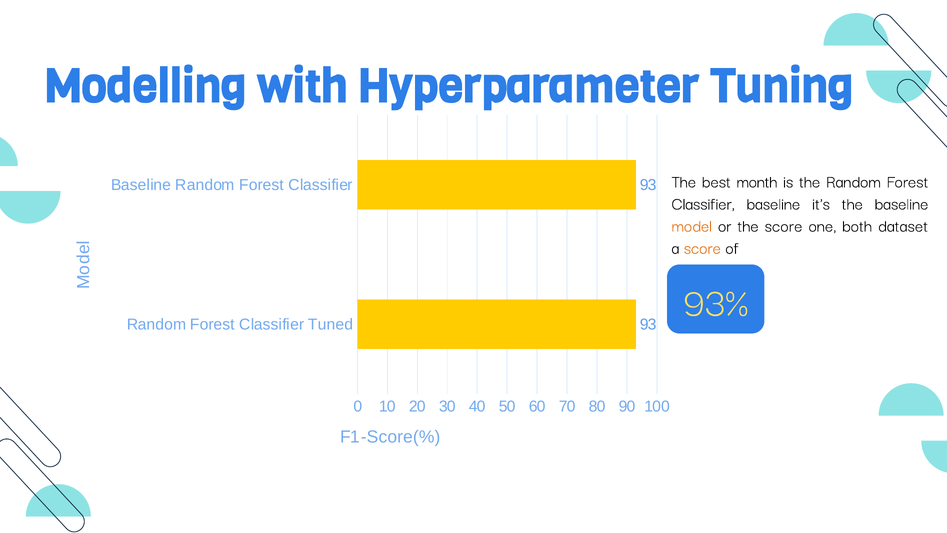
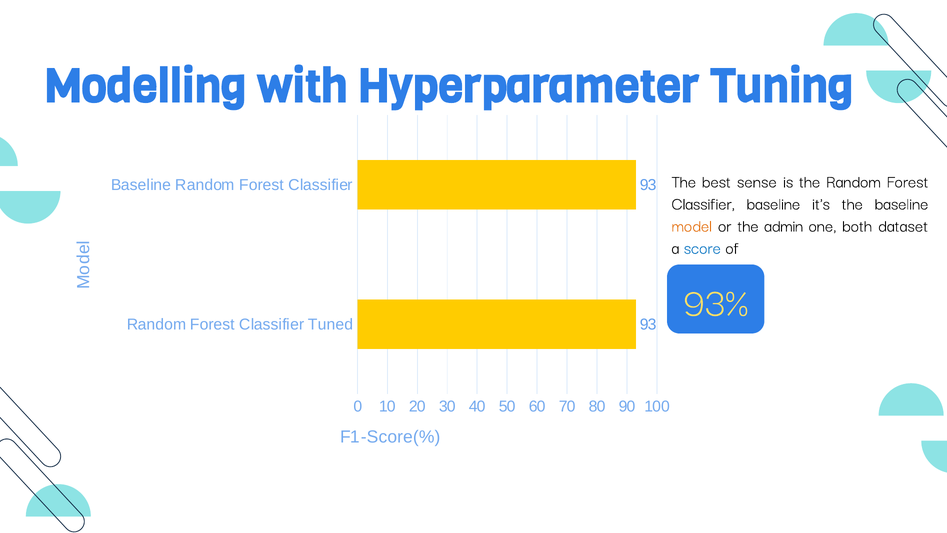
month: month -> sense
the score: score -> admin
score at (702, 248) colour: orange -> blue
